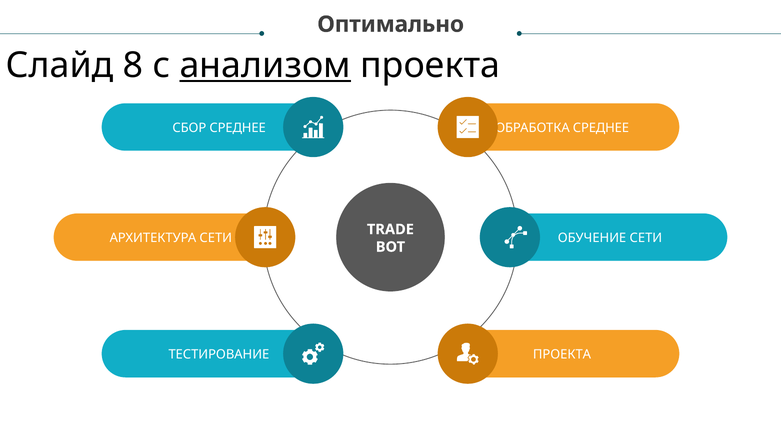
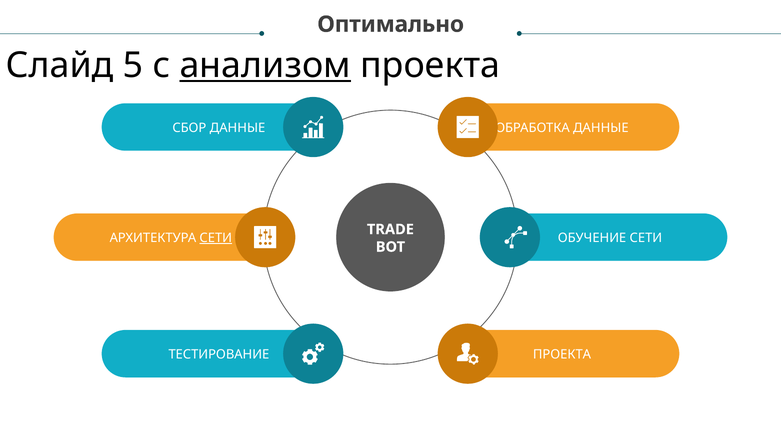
8: 8 -> 5
СБОР СРЕДНЕЕ: СРЕДНЕЕ -> ДАННЫЕ
ОБРАБОТКА СРЕДНЕЕ: СРЕДНЕЕ -> ДАННЫЕ
СЕТИ at (216, 238) underline: none -> present
